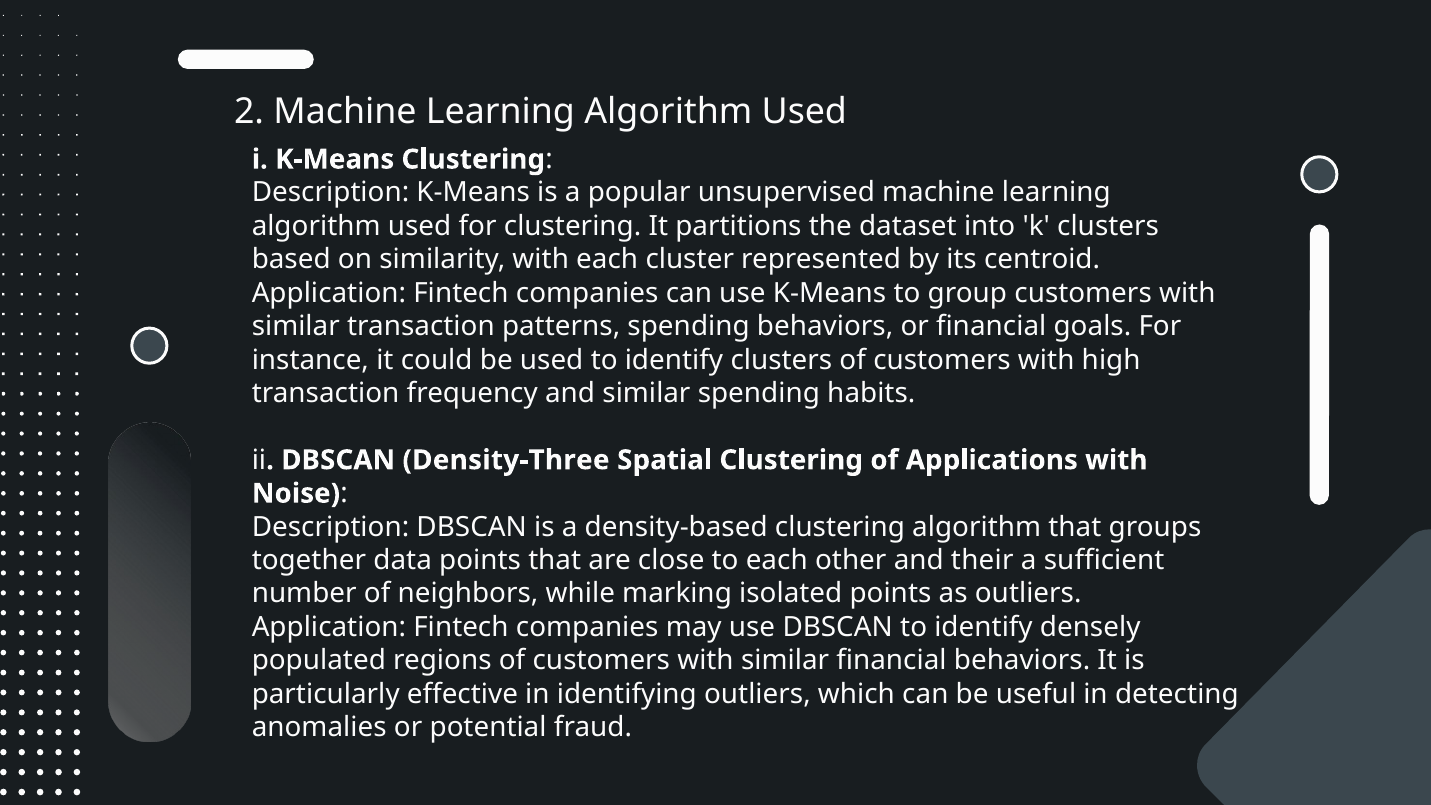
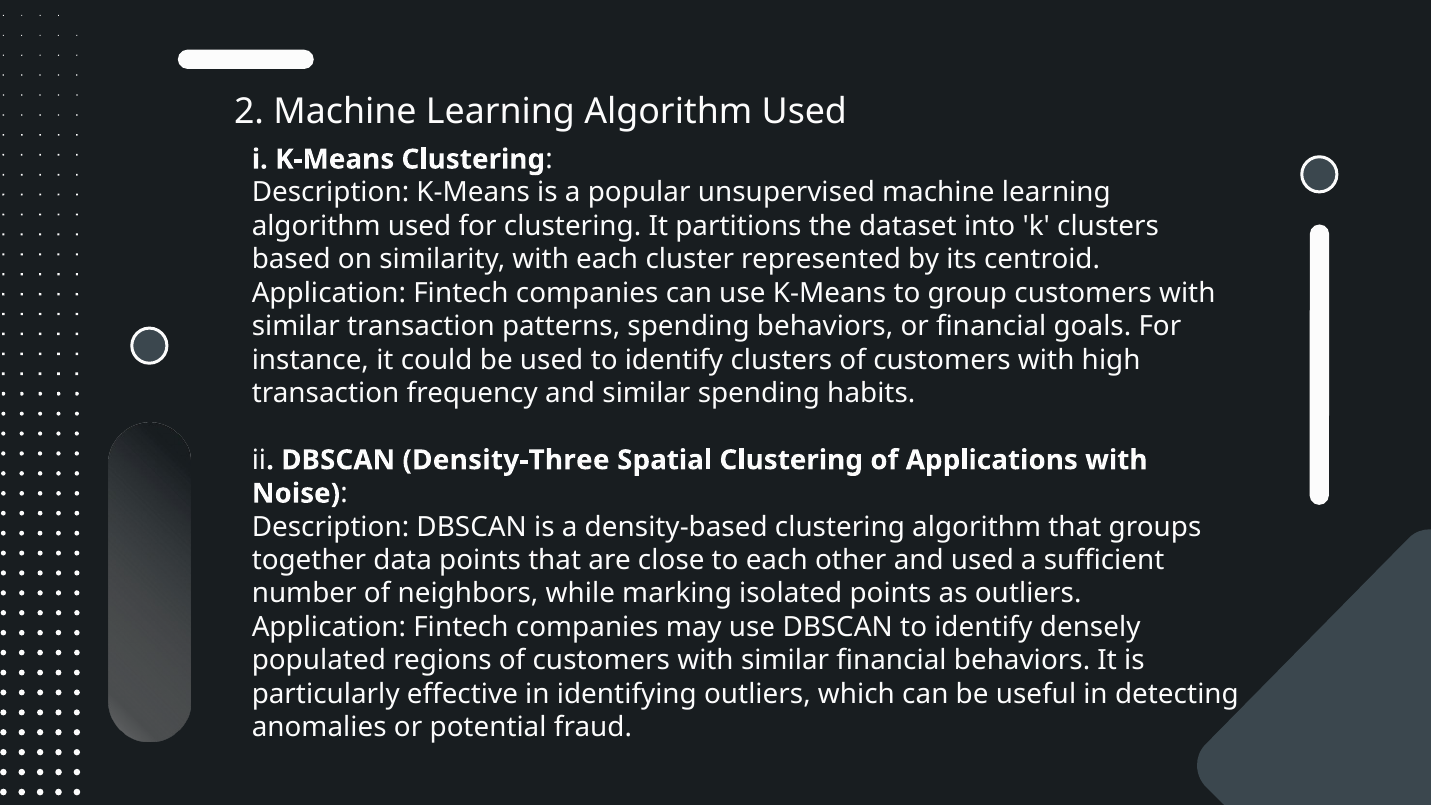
and their: their -> used
